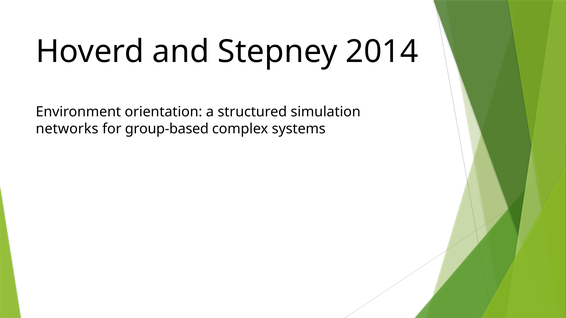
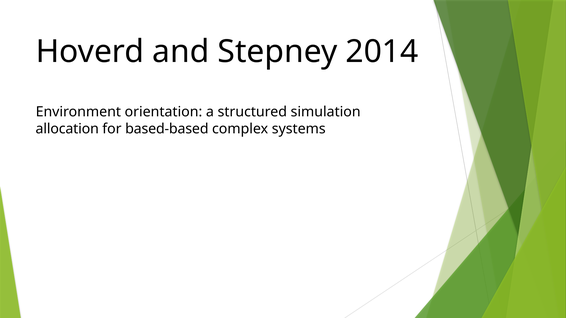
networks: networks -> allocation
group-based: group-based -> based-based
